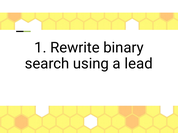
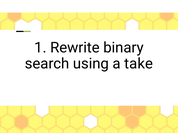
lead: lead -> take
